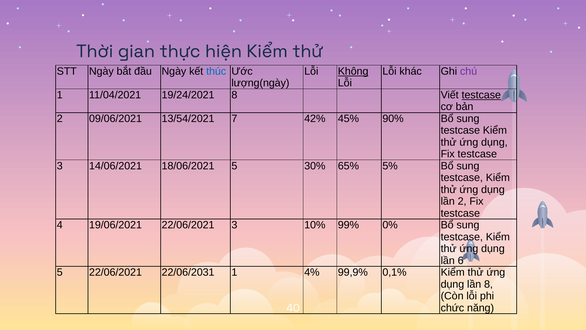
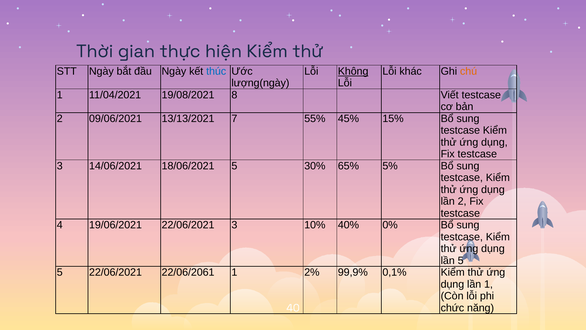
chú colour: purple -> orange
19/24/2021: 19/24/2021 -> 19/08/2021
testcase at (481, 95) underline: present -> none
13/54/2021: 13/54/2021 -> 13/13/2021
42%: 42% -> 55%
90%: 90% -> 15%
99%: 99% -> 40%
lần 6: 6 -> 5
22/06/2031: 22/06/2031 -> 22/06/2061
4%: 4% -> 2%
lần 8: 8 -> 1
